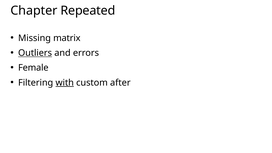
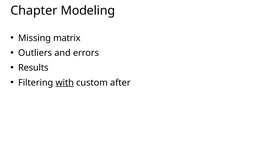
Repeated: Repeated -> Modeling
Outliers underline: present -> none
Female: Female -> Results
